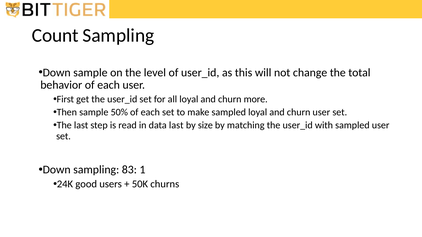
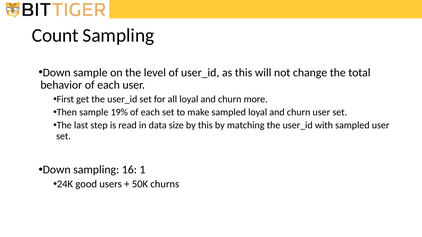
50%: 50% -> 19%
data last: last -> size
by size: size -> this
83: 83 -> 16
